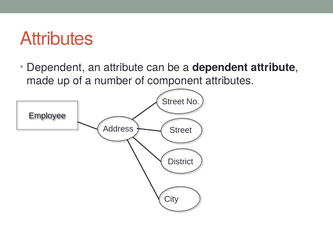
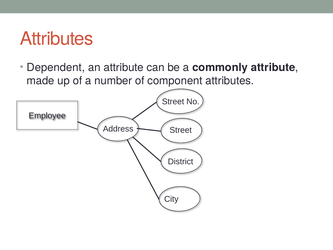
a dependent: dependent -> commonly
